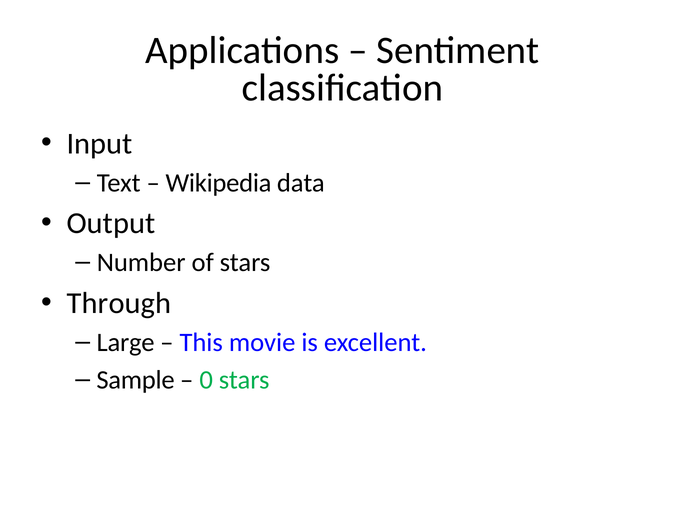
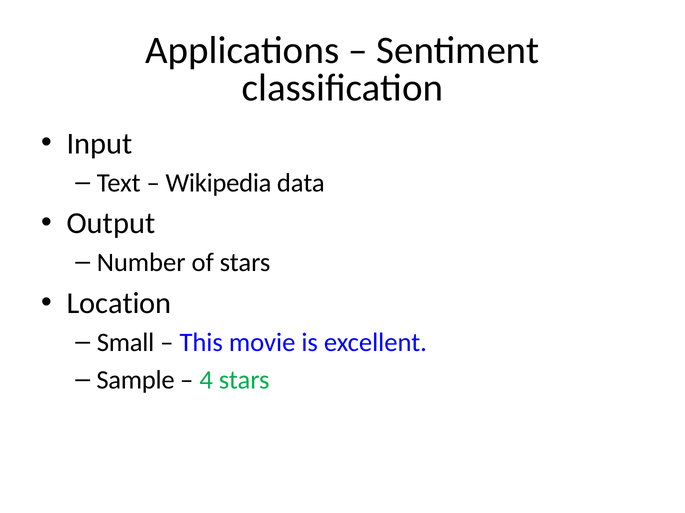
Through: Through -> Location
Large: Large -> Small
0: 0 -> 4
